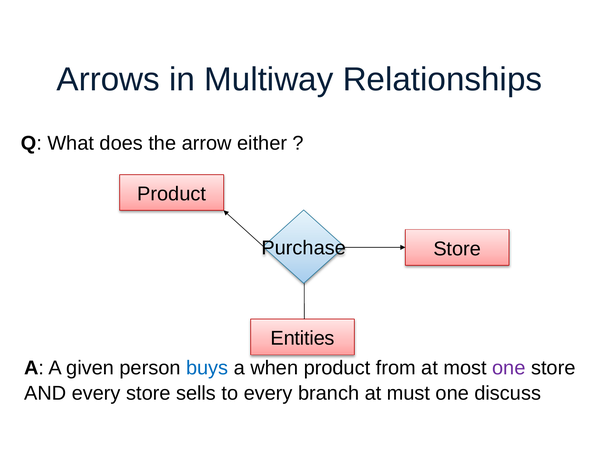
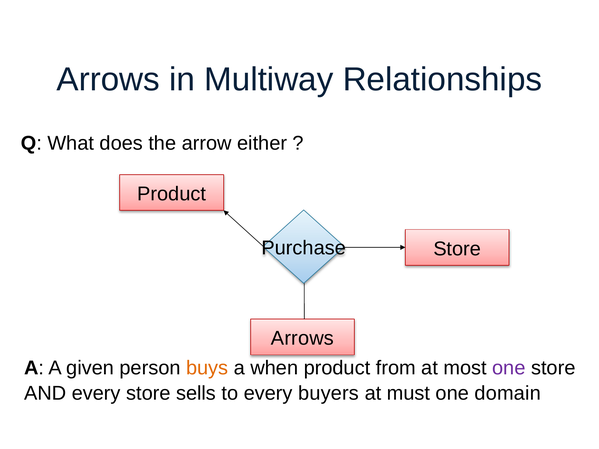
Entities at (303, 339): Entities -> Arrows
buys colour: blue -> orange
branch: branch -> buyers
discuss: discuss -> domain
